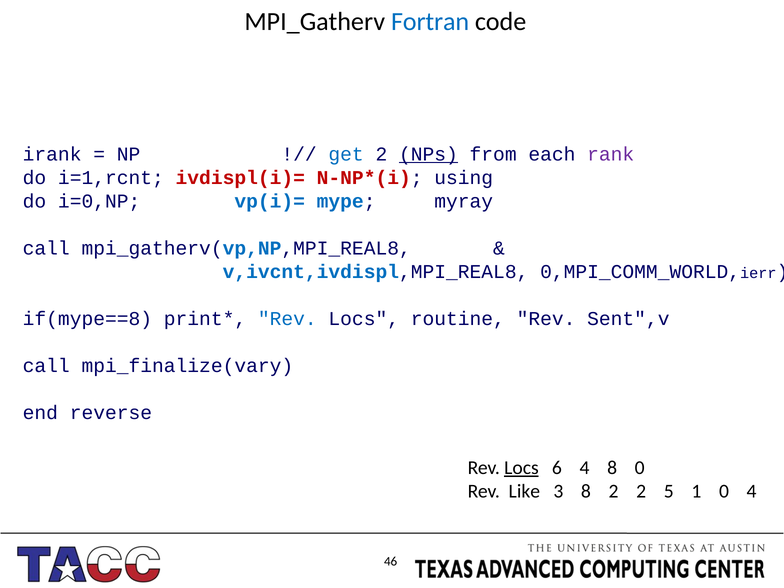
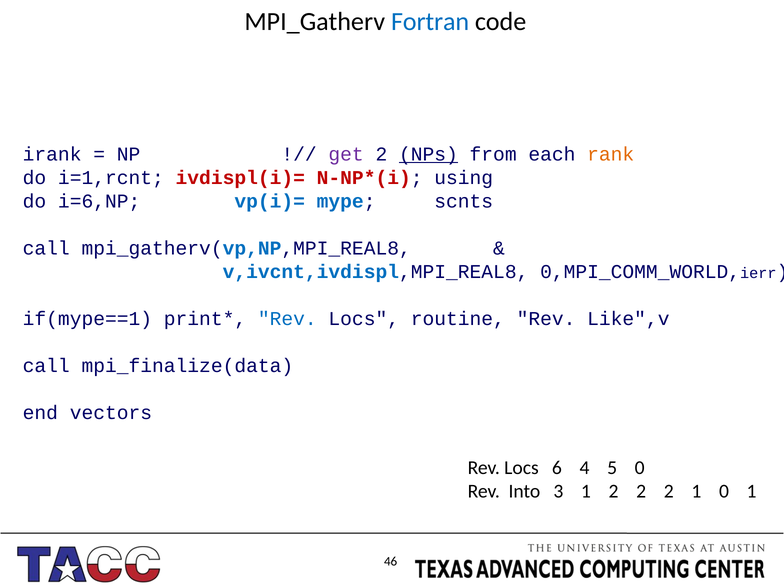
get colour: blue -> purple
rank colour: purple -> orange
i=0,NP: i=0,NP -> i=6,NP
myray: myray -> scnts
if(mype==8: if(mype==8 -> if(mype==1
Sent",v: Sent",v -> Like",v
mpi_finalize(vary: mpi_finalize(vary -> mpi_finalize(data
reverse: reverse -> vectors
Locs at (521, 468) underline: present -> none
4 8: 8 -> 5
Like: Like -> Into
3 8: 8 -> 1
2 2 5: 5 -> 2
0 4: 4 -> 1
